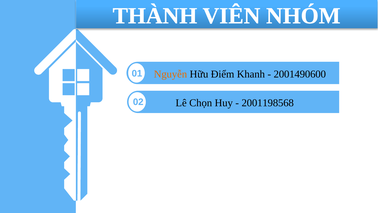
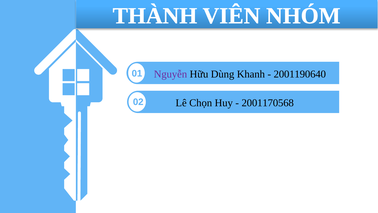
Nguyễn colour: orange -> purple
Điểm: Điểm -> Dùng
2001490600: 2001490600 -> 2001190640
2001198568: 2001198568 -> 2001170568
